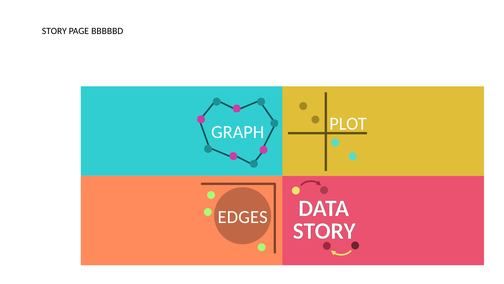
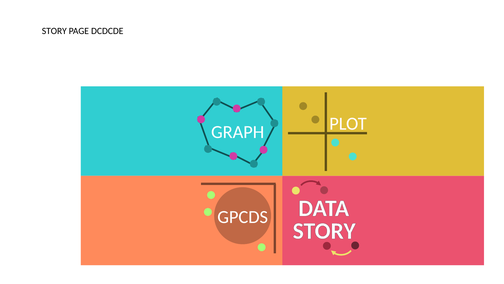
BBBBBD: BBBBBD -> DCDCDE
EDGES: EDGES -> GPCDS
